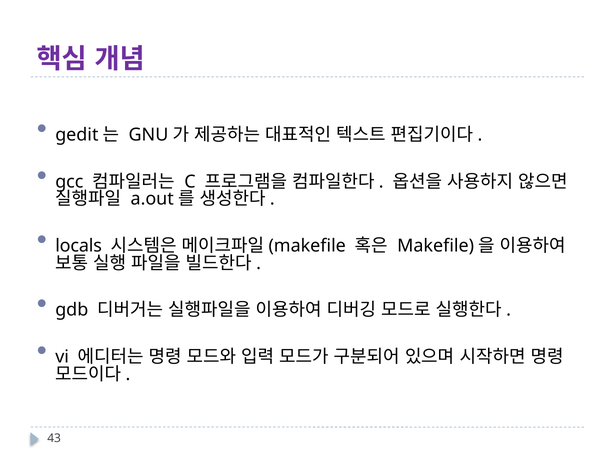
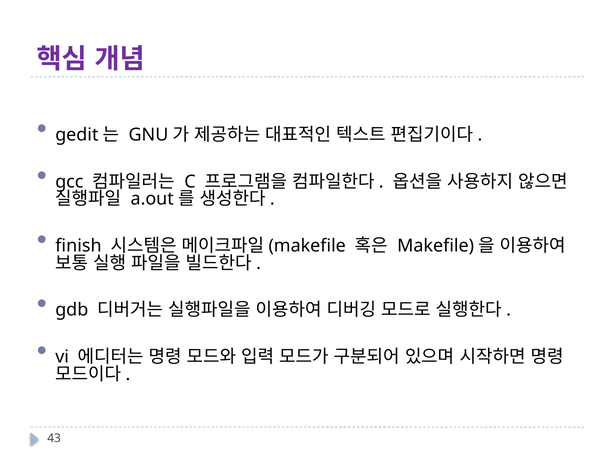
locals: locals -> finish
